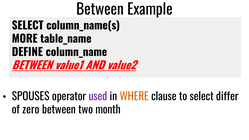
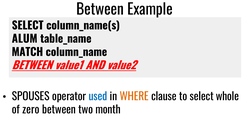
MORE: MORE -> ALUM
DEFINE: DEFINE -> MATCH
used colour: purple -> blue
differ: differ -> whole
